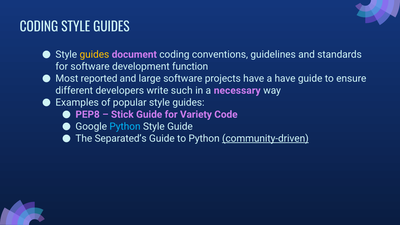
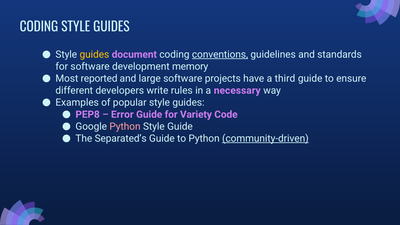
conventions underline: none -> present
function: function -> memory
a have: have -> third
such: such -> rules
Stick: Stick -> Error
Python at (125, 126) colour: light blue -> pink
